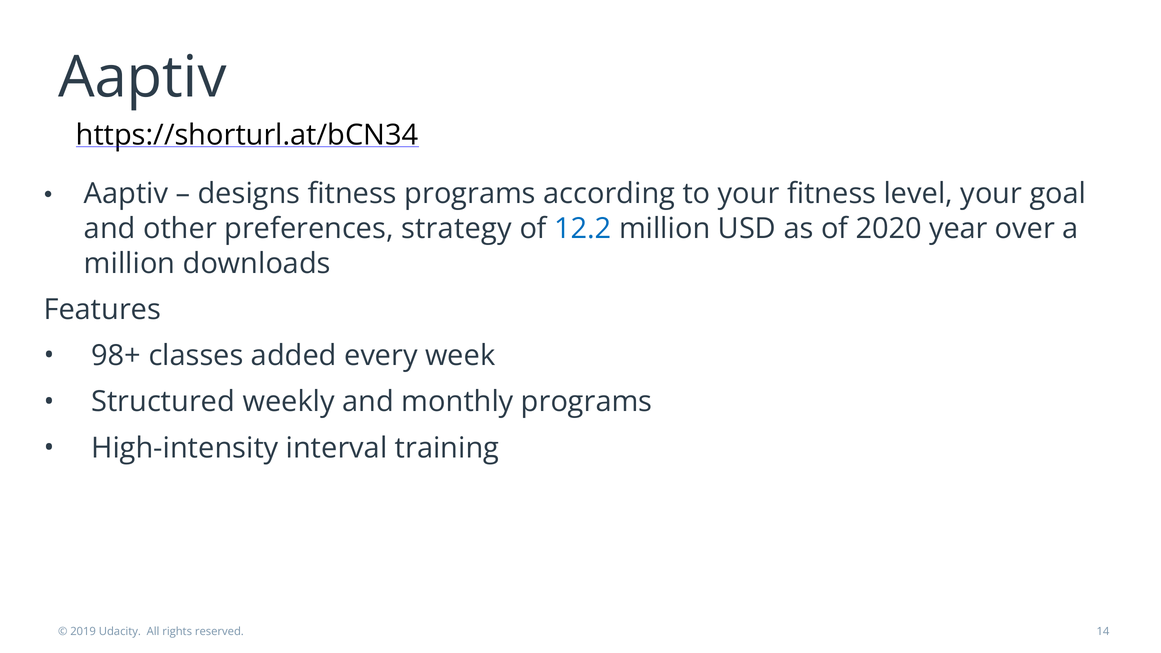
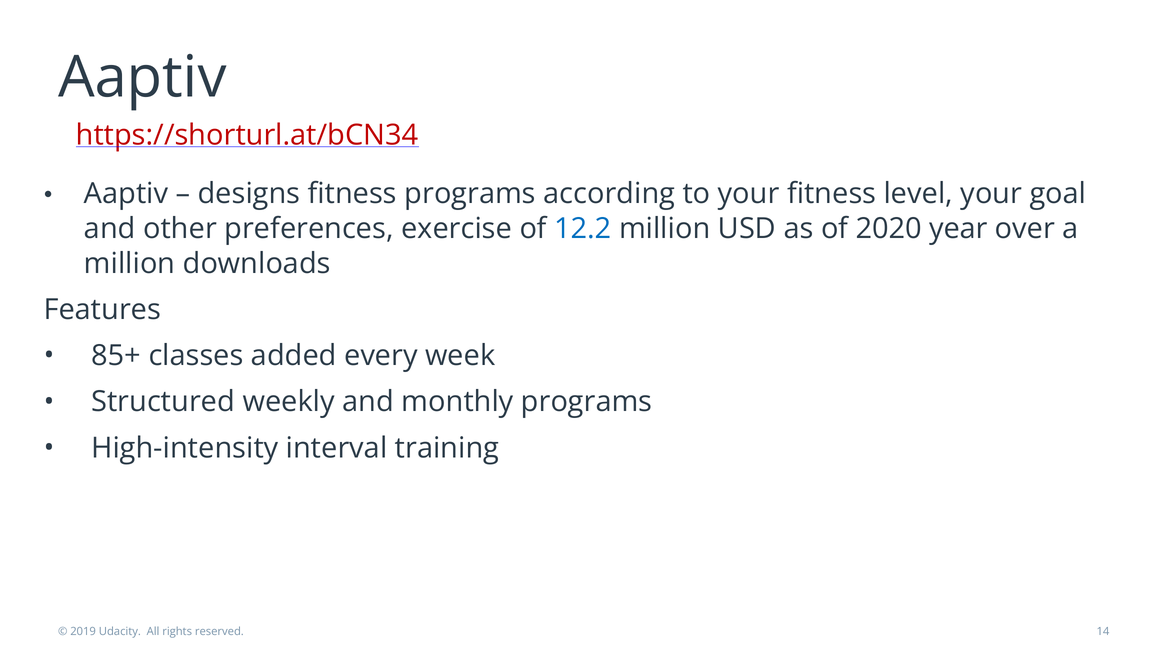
https://shorturl.at/bCN34 colour: black -> red
strategy: strategy -> exercise
98+: 98+ -> 85+
